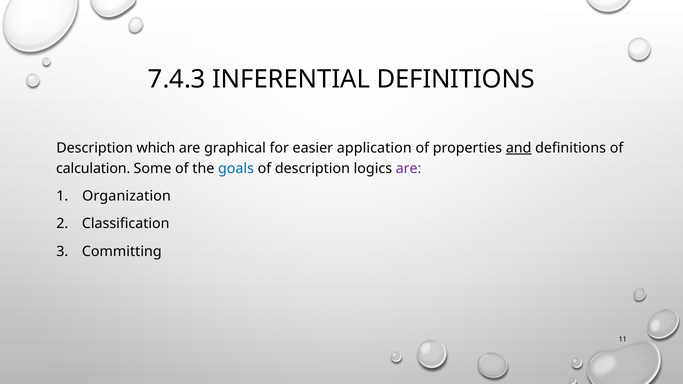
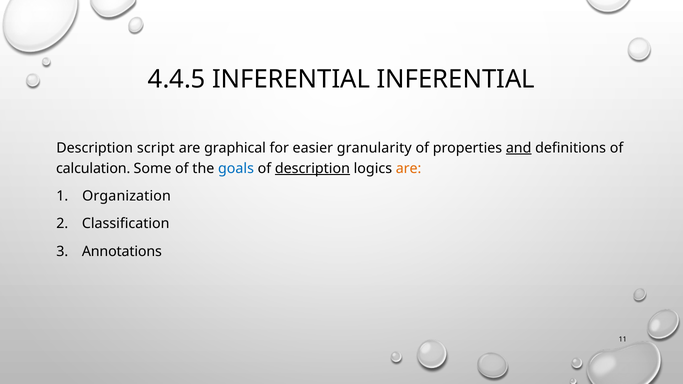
7.4.3: 7.4.3 -> 4.4.5
INFERENTIAL DEFINITIONS: DEFINITIONS -> INFERENTIAL
which: which -> script
application: application -> granularity
description at (312, 169) underline: none -> present
are at (409, 169) colour: purple -> orange
Committing: Committing -> Annotations
